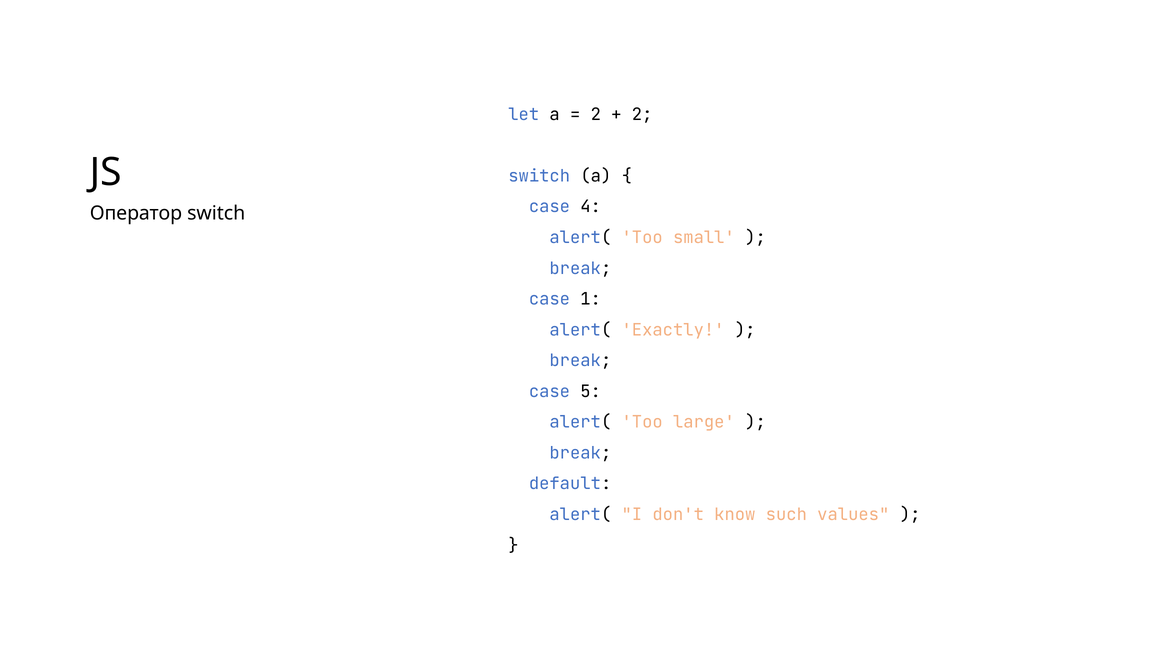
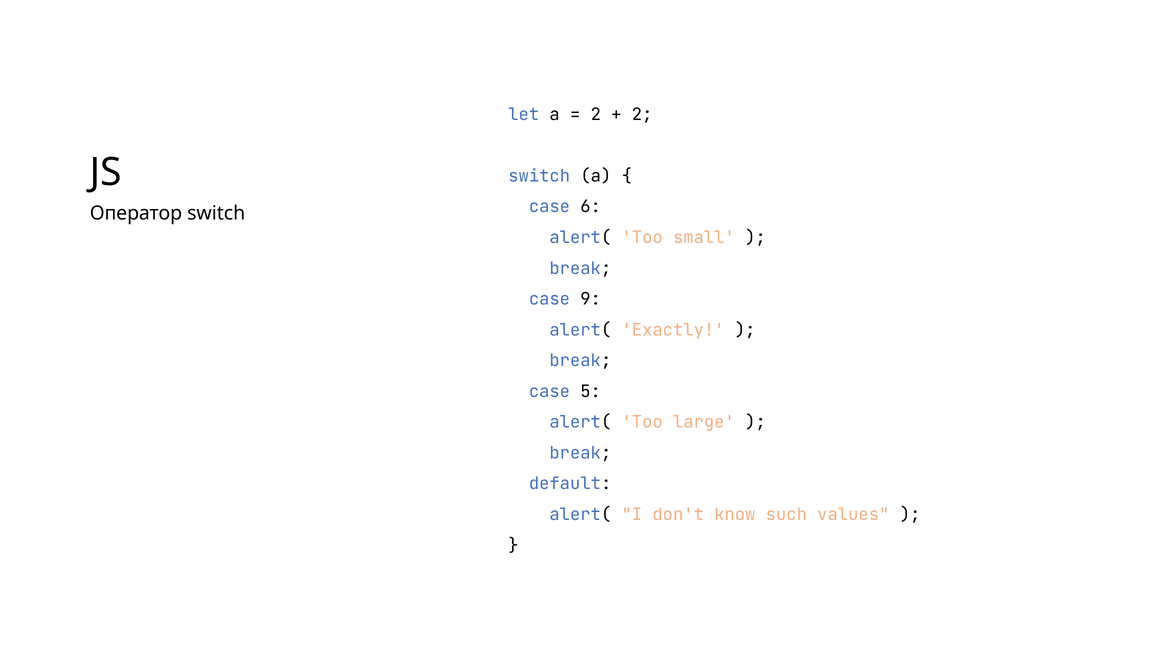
4: 4 -> 6
1: 1 -> 9
